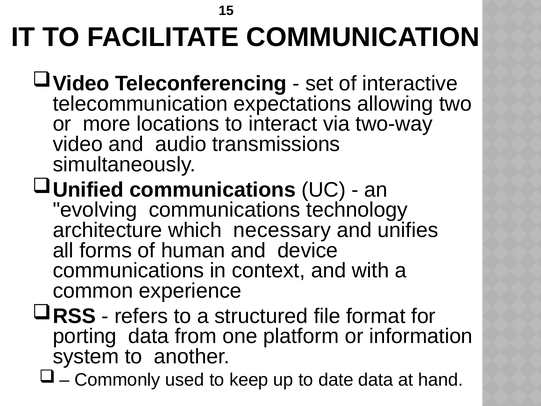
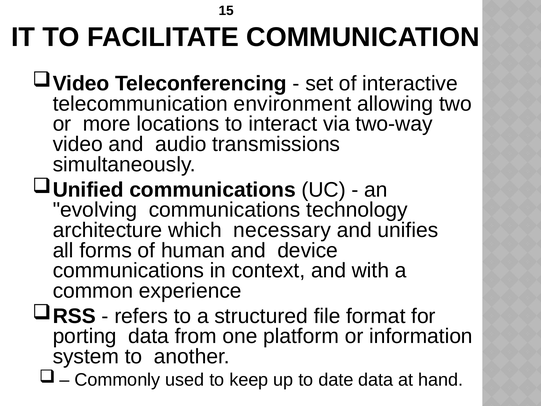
expectations: expectations -> environment
